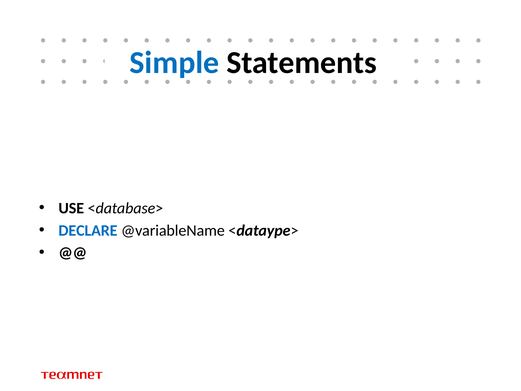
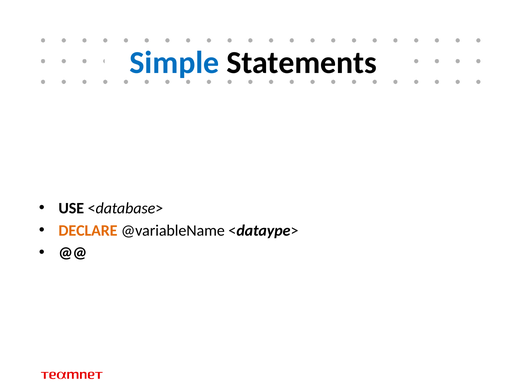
DECLARE colour: blue -> orange
